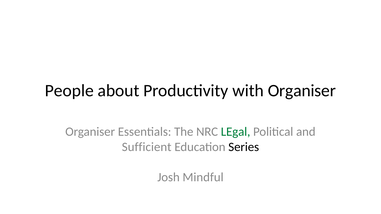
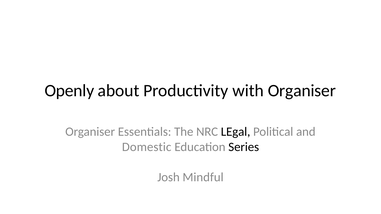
People: People -> Openly
LEgal colour: green -> black
Sufficient: Sufficient -> Domestic
